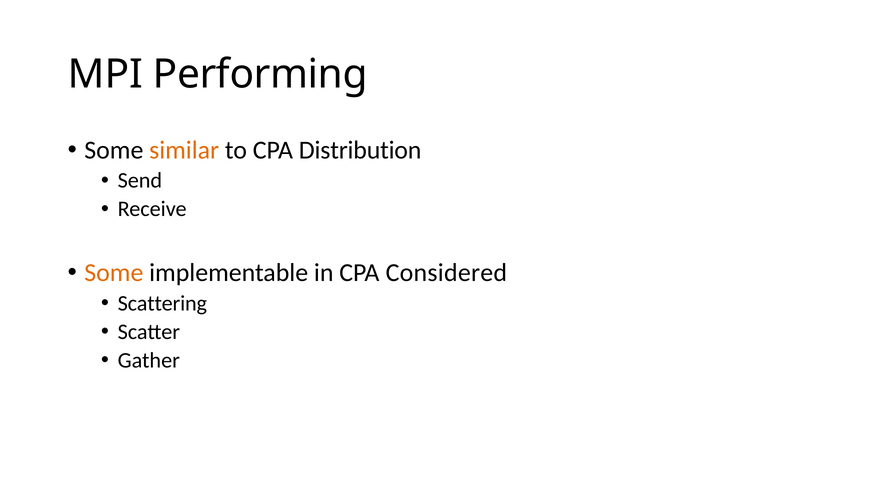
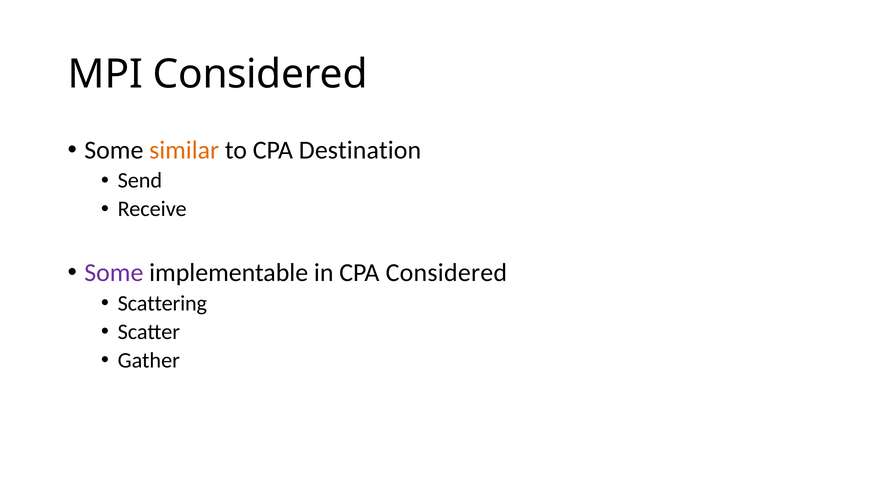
MPI Performing: Performing -> Considered
Distribution: Distribution -> Destination
Some at (114, 273) colour: orange -> purple
